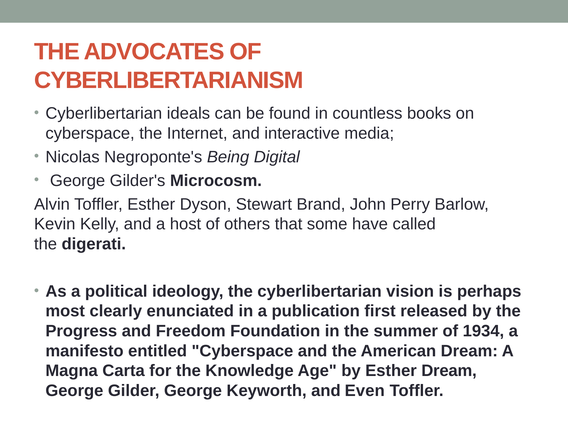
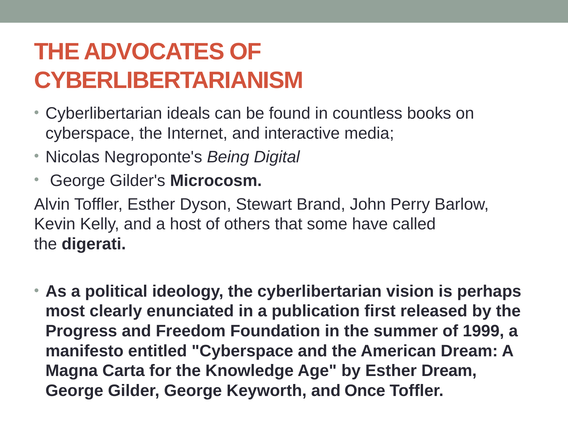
1934: 1934 -> 1999
Even: Even -> Once
